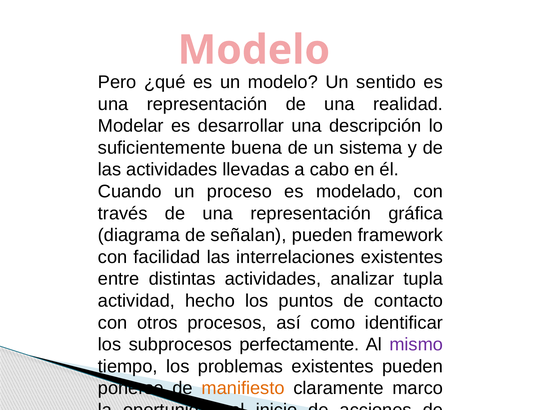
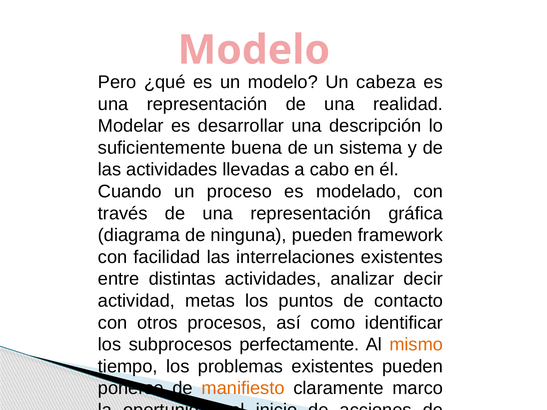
sentido: sentido -> cabeza
señalan: señalan -> ninguna
tupla: tupla -> decir
hecho: hecho -> metas
mismo colour: purple -> orange
